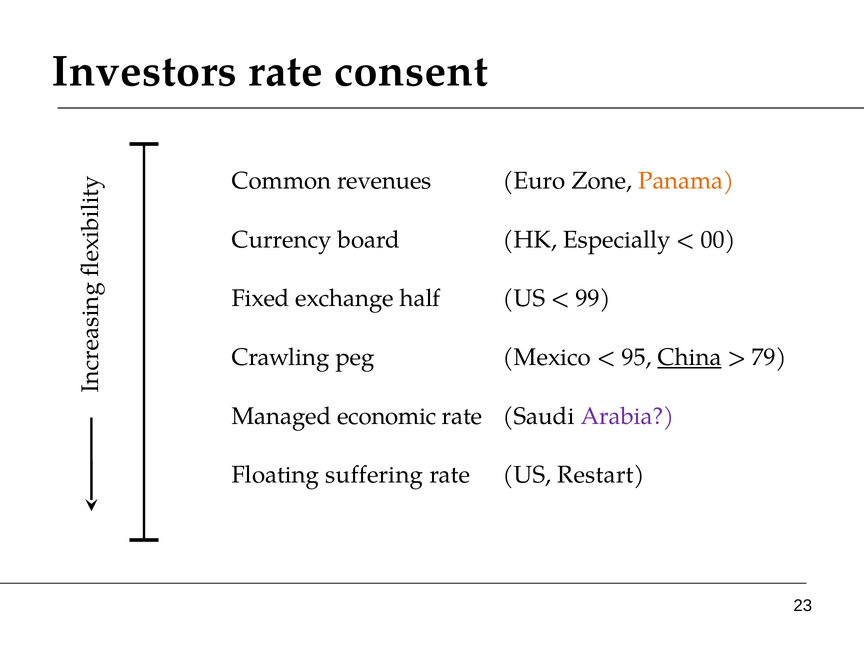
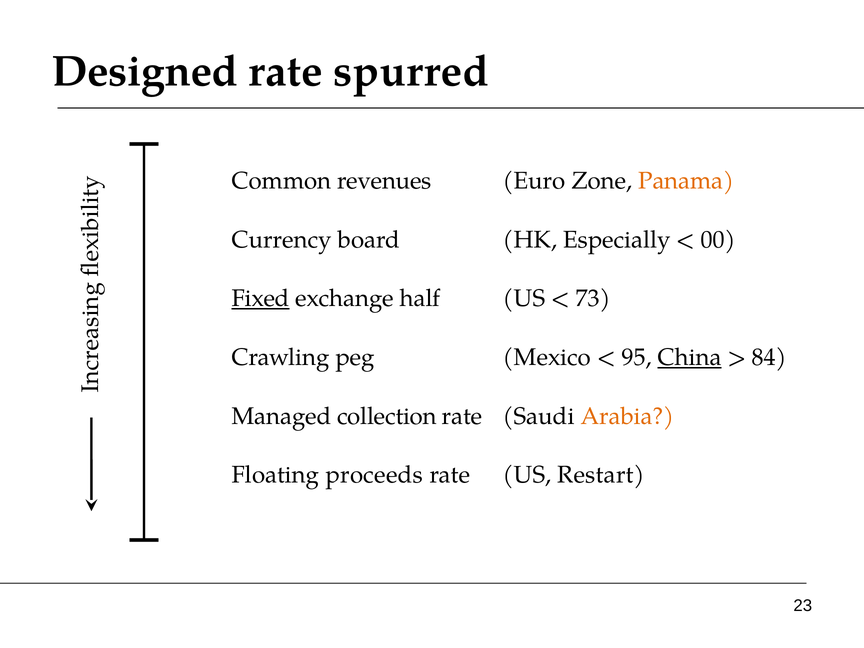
Investors: Investors -> Designed
consent: consent -> spurred
Fixed underline: none -> present
99: 99 -> 73
79: 79 -> 84
economic: economic -> collection
Arabia colour: purple -> orange
suffering: suffering -> proceeds
